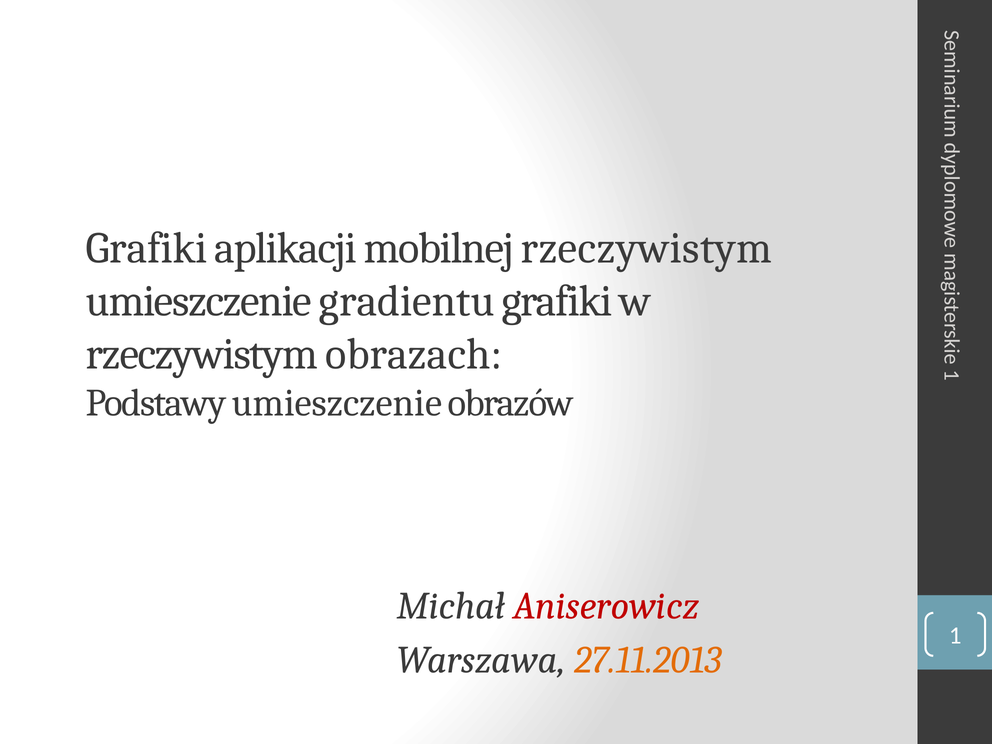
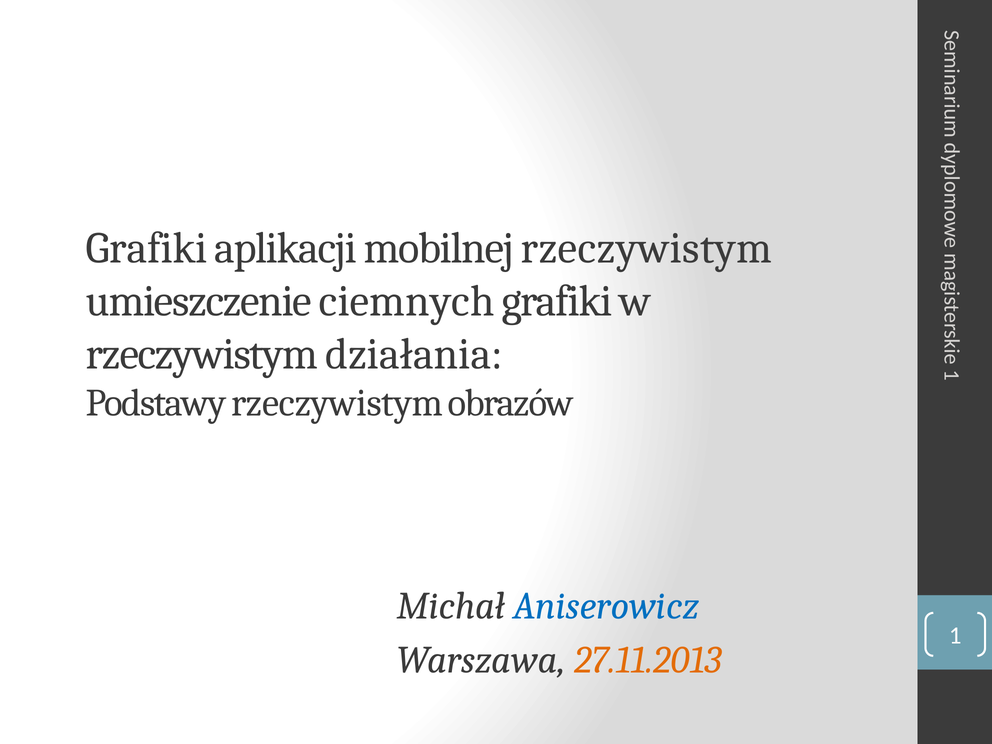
gradientu: gradientu -> ciemnych
obrazach: obrazach -> działania
Podstawy umieszczenie: umieszczenie -> rzeczywistym
Aniserowicz colour: red -> blue
